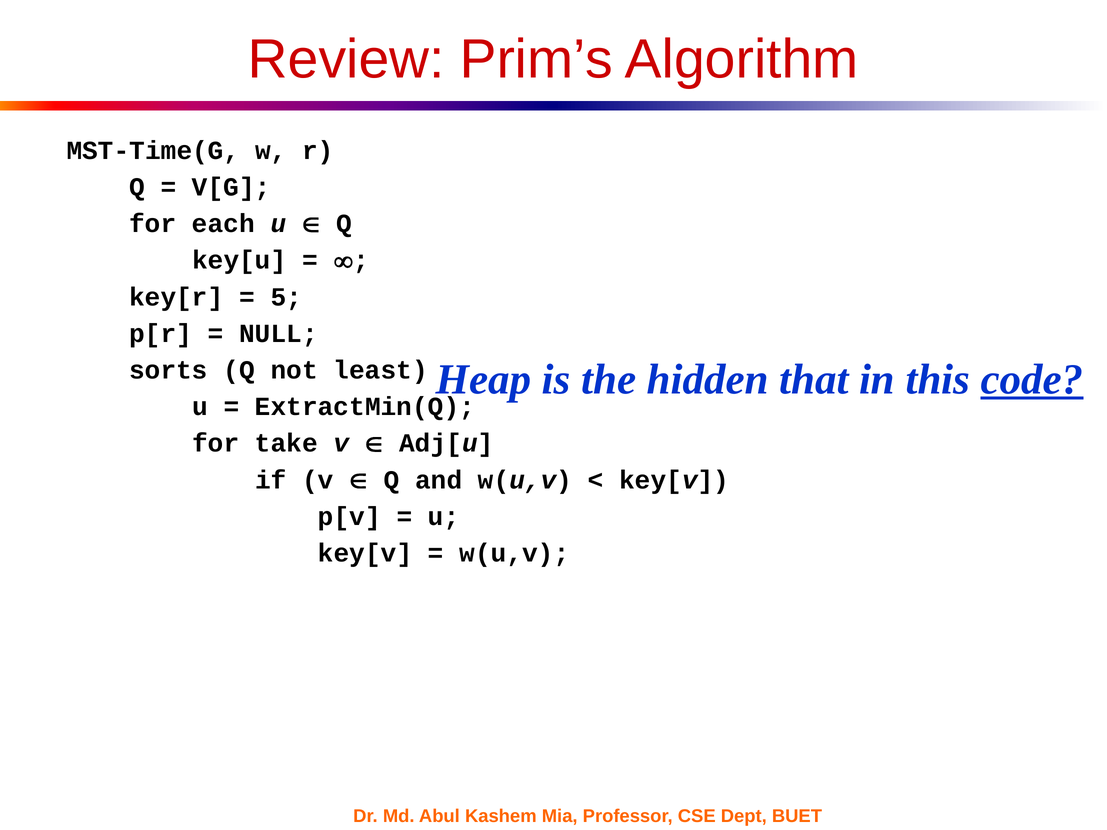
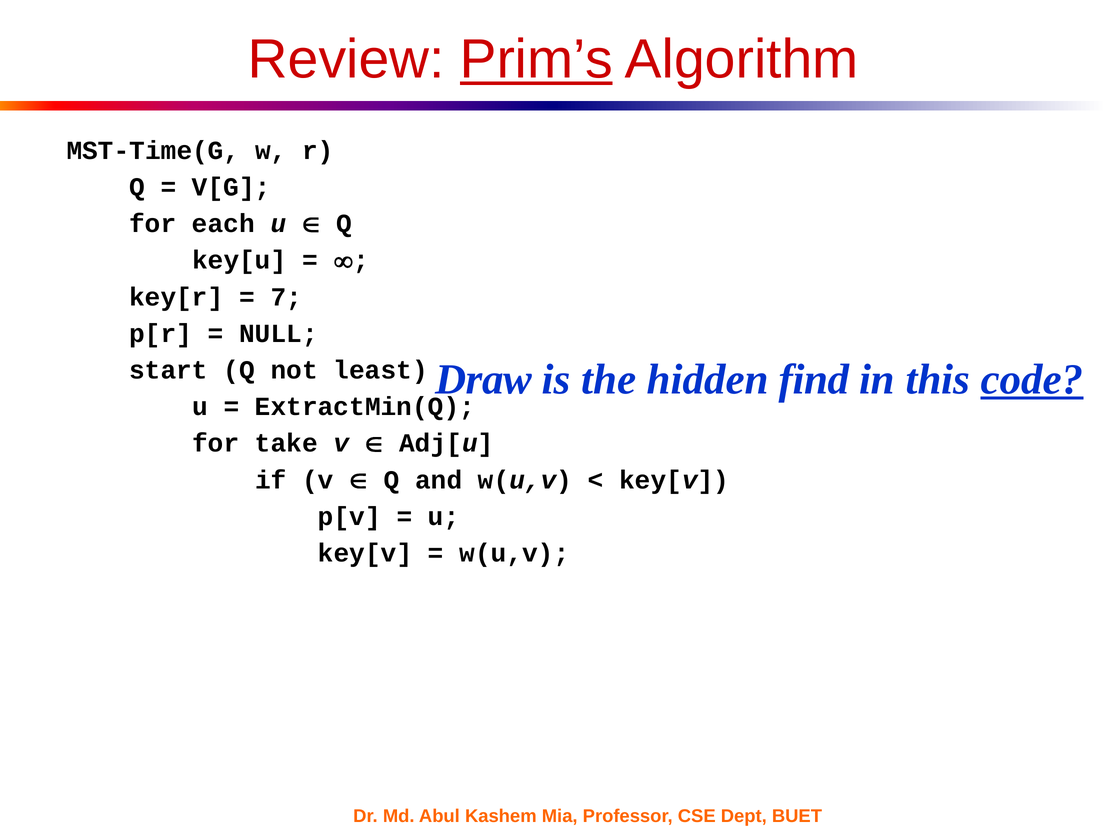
Prim’s underline: none -> present
5: 5 -> 7
Heap: Heap -> Draw
that: that -> find
sorts: sorts -> start
